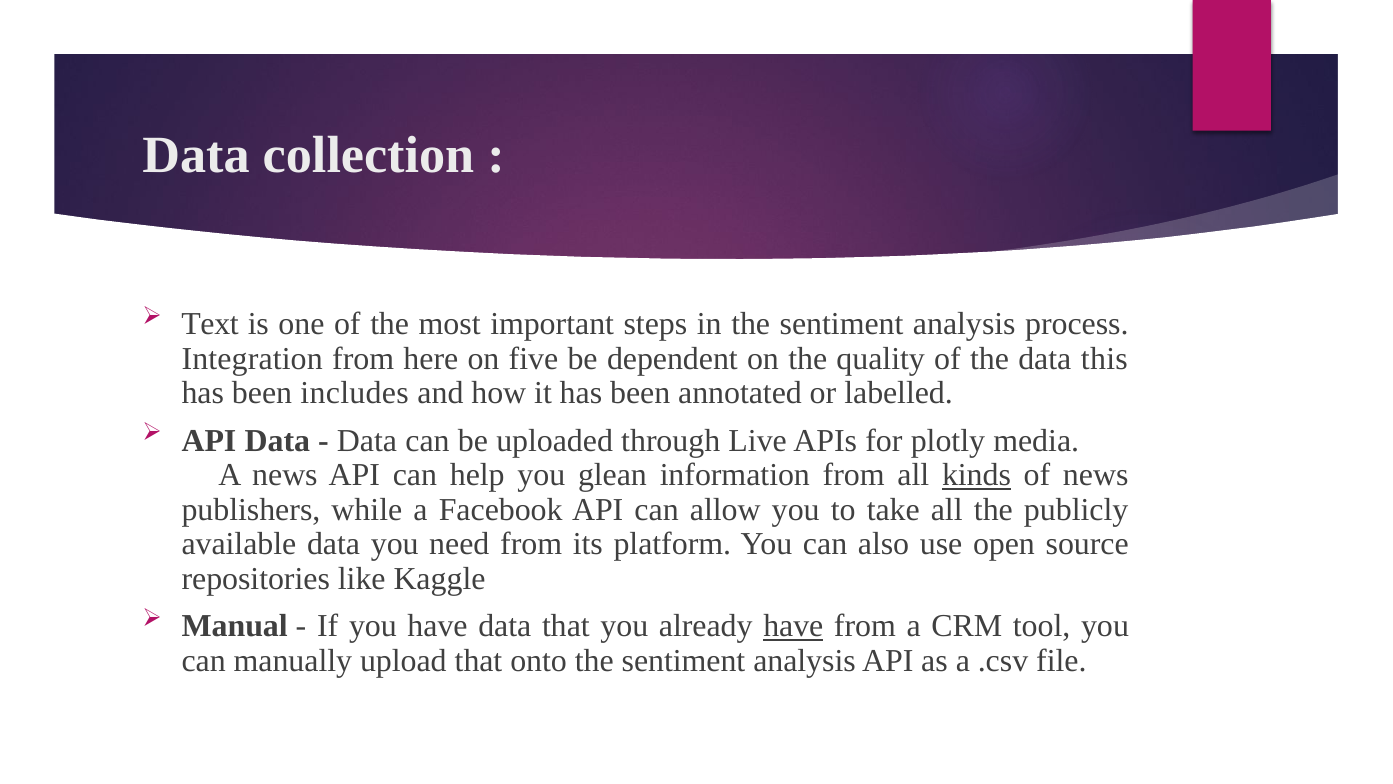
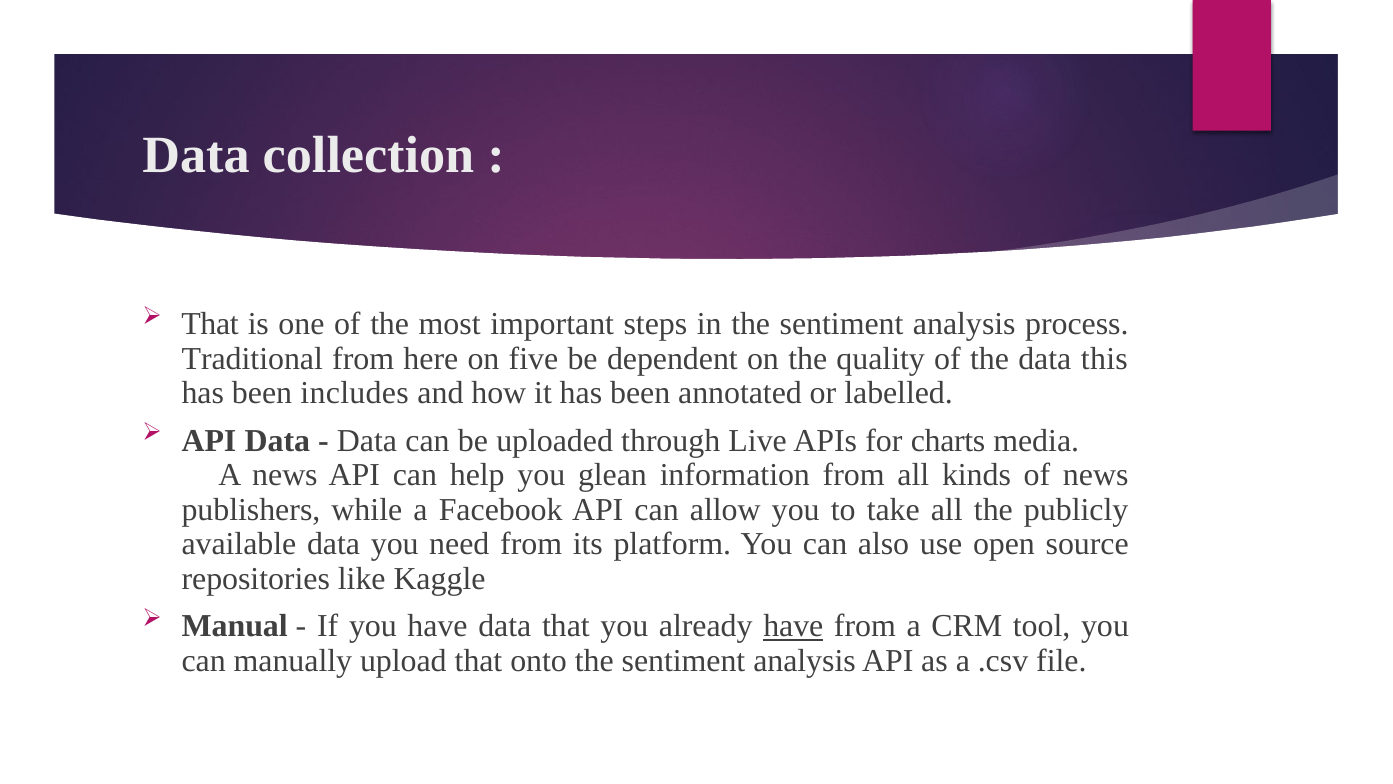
Text at (210, 324): Text -> That
Integration: Integration -> Traditional
plotly: plotly -> charts
kinds underline: present -> none
